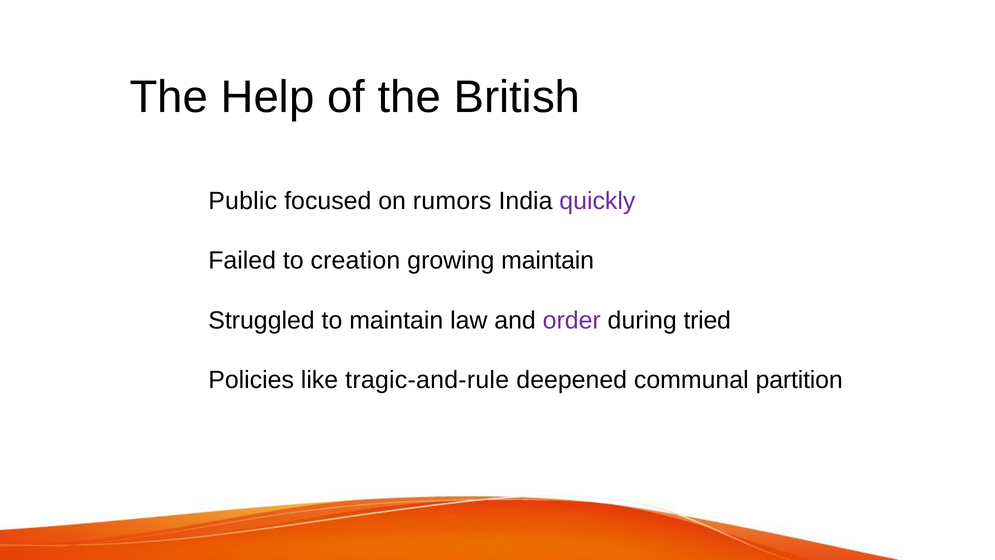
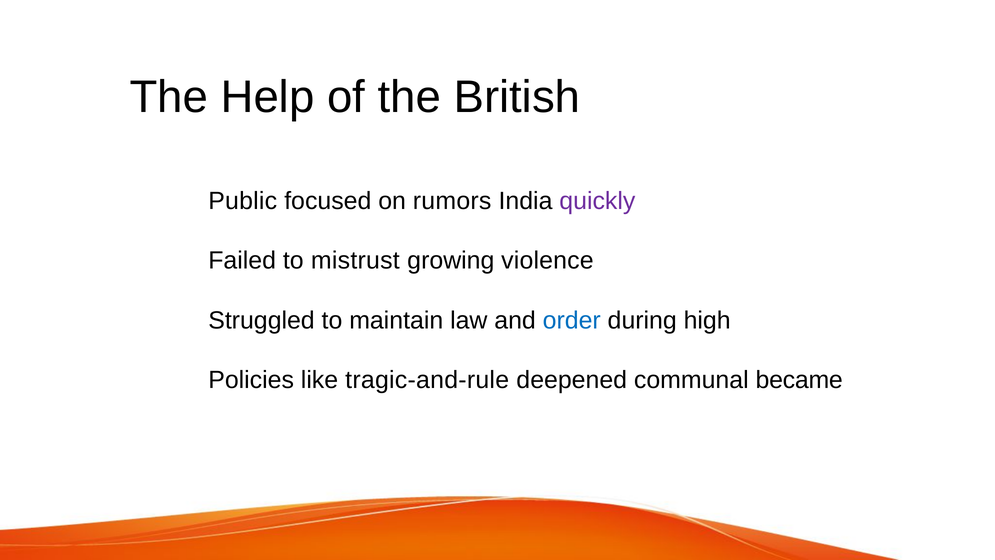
creation: creation -> mistrust
growing maintain: maintain -> violence
order colour: purple -> blue
tried: tried -> high
partition: partition -> became
